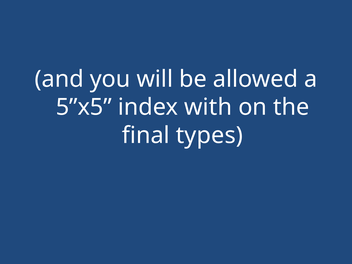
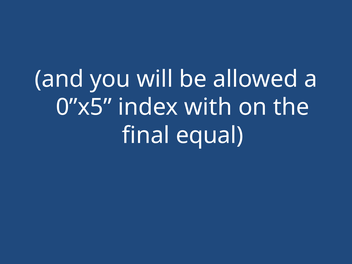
5”x5: 5”x5 -> 0”x5
types: types -> equal
